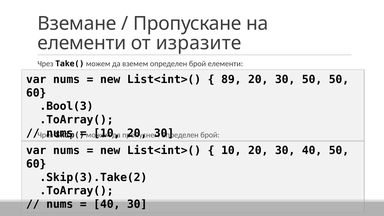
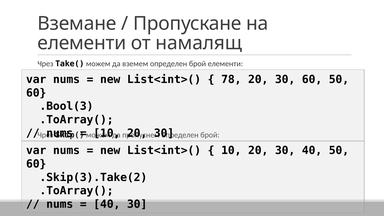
изразите: изразите -> намалящ
89: 89 -> 78
30 50: 50 -> 60
